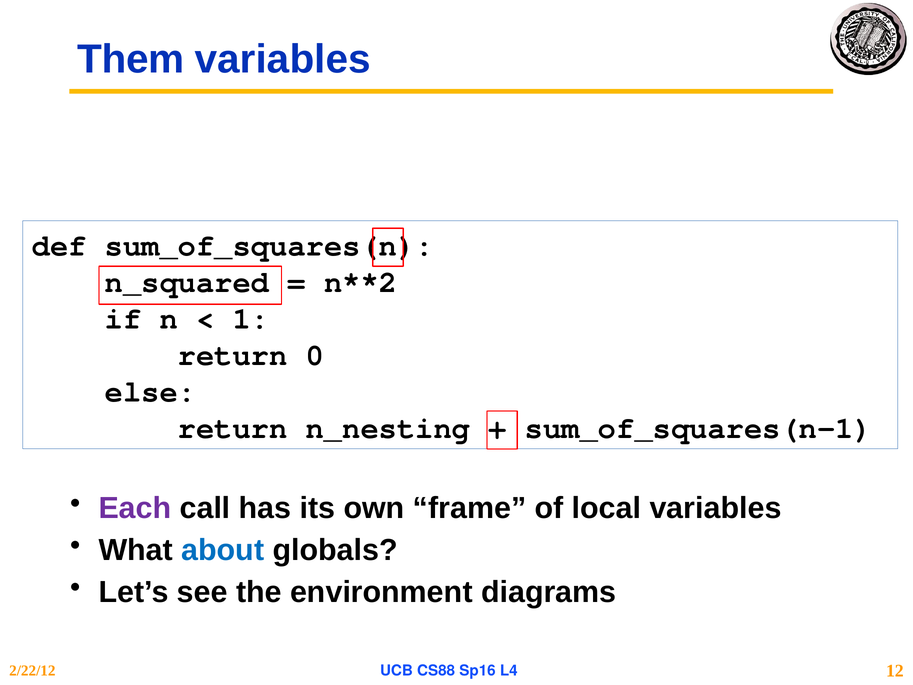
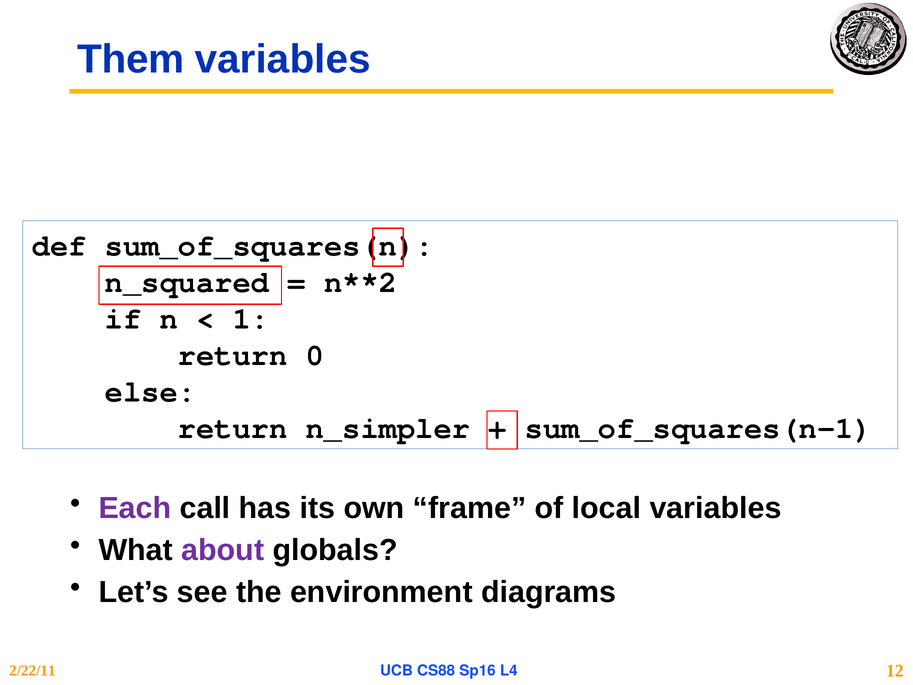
n_nesting: n_nesting -> n_simpler
about colour: blue -> purple
2/22/12: 2/22/12 -> 2/22/11
